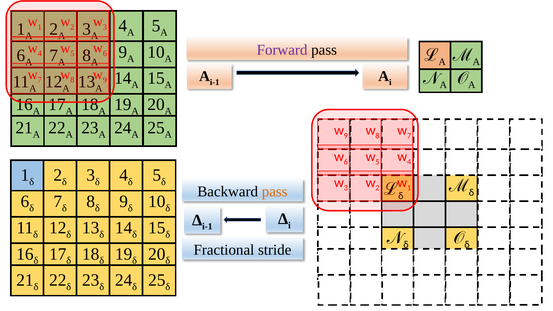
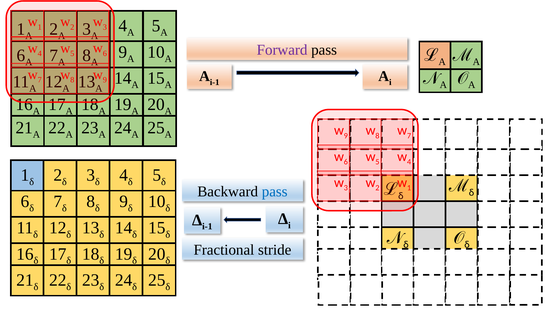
pass at (275, 192) colour: orange -> blue
